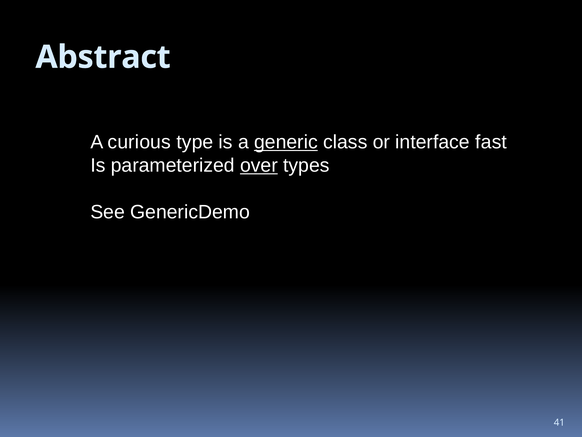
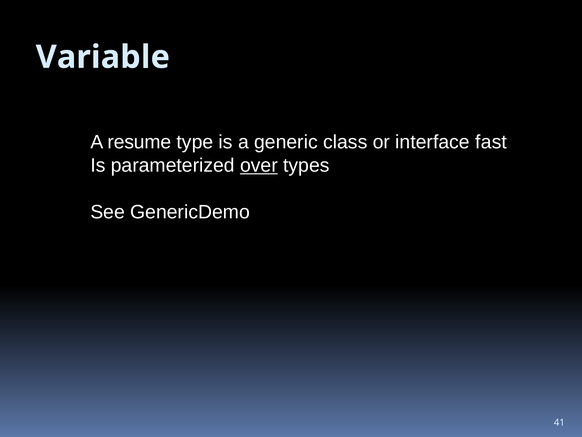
Abstract: Abstract -> Variable
curious: curious -> resume
generic underline: present -> none
